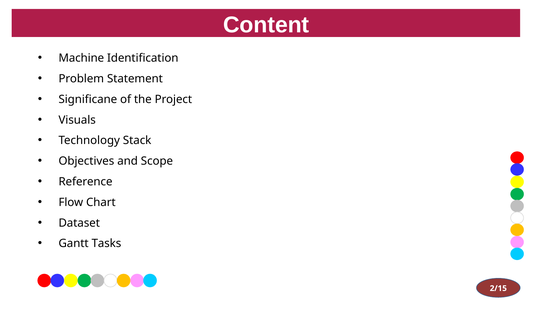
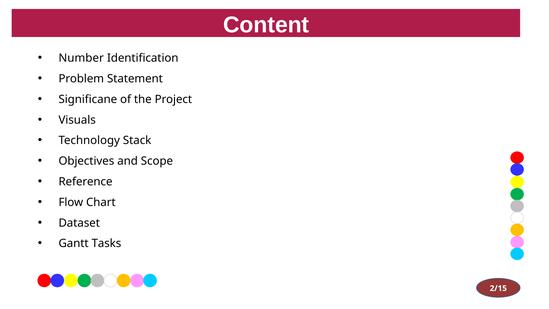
Machine: Machine -> Number
